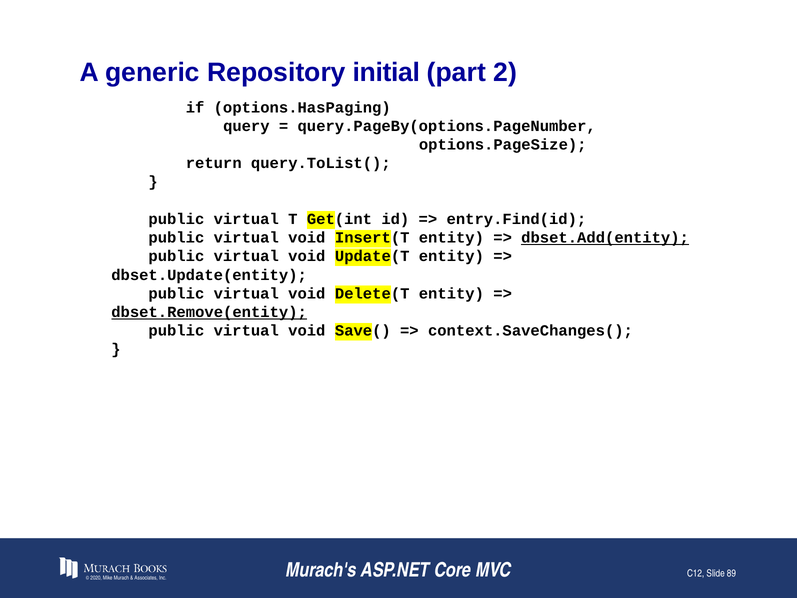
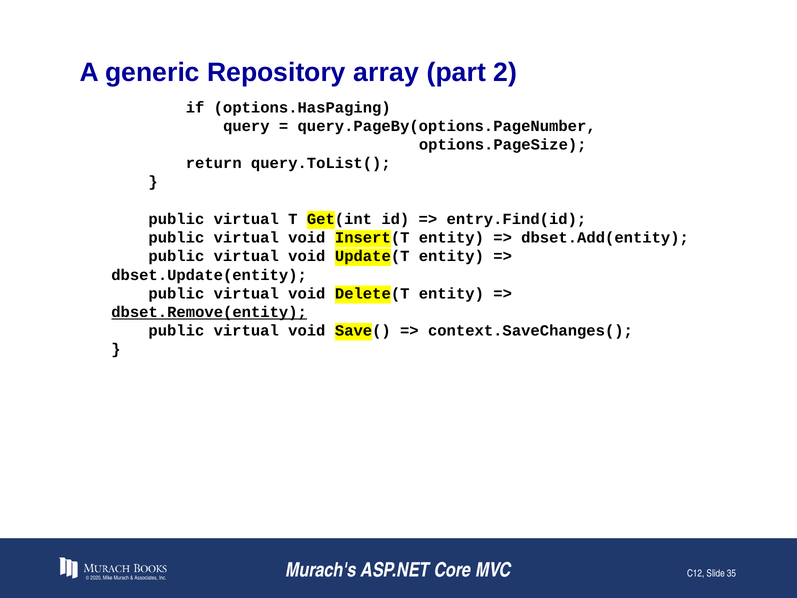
initial: initial -> array
dbset.Add(entity underline: present -> none
89: 89 -> 35
